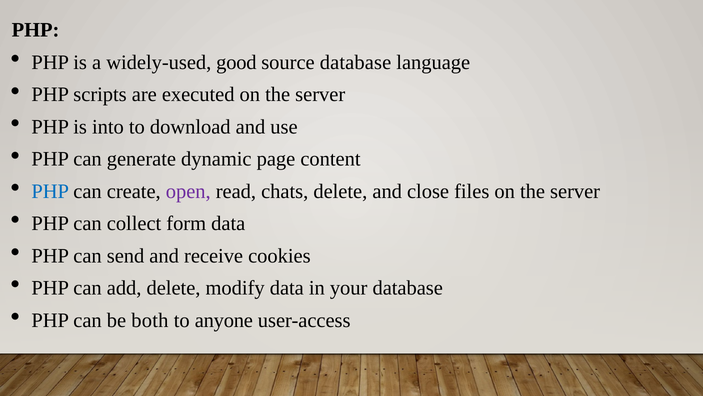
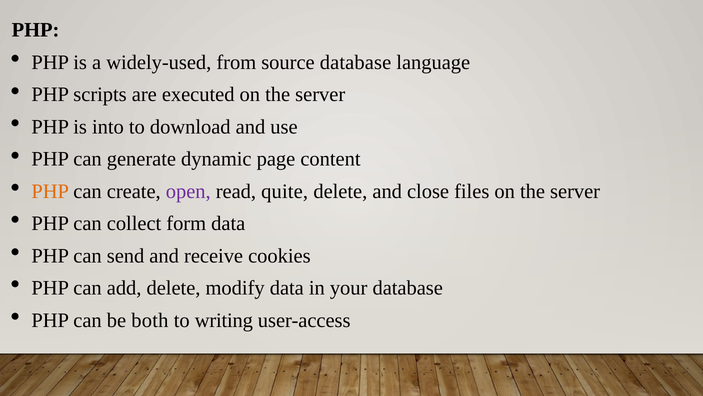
good: good -> from
PHP at (50, 191) colour: blue -> orange
chats: chats -> quite
anyone: anyone -> writing
